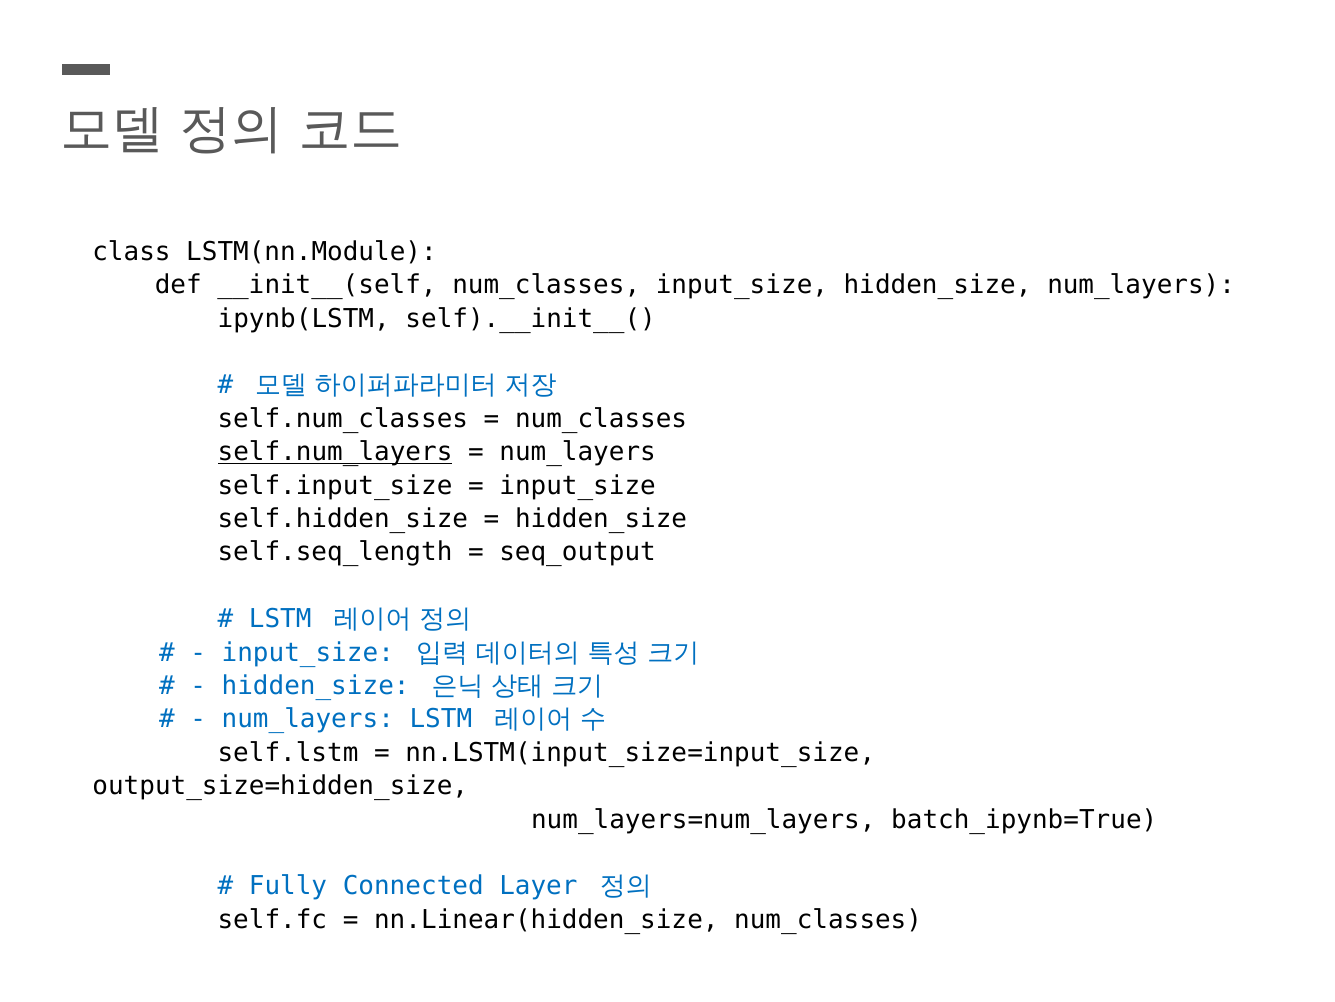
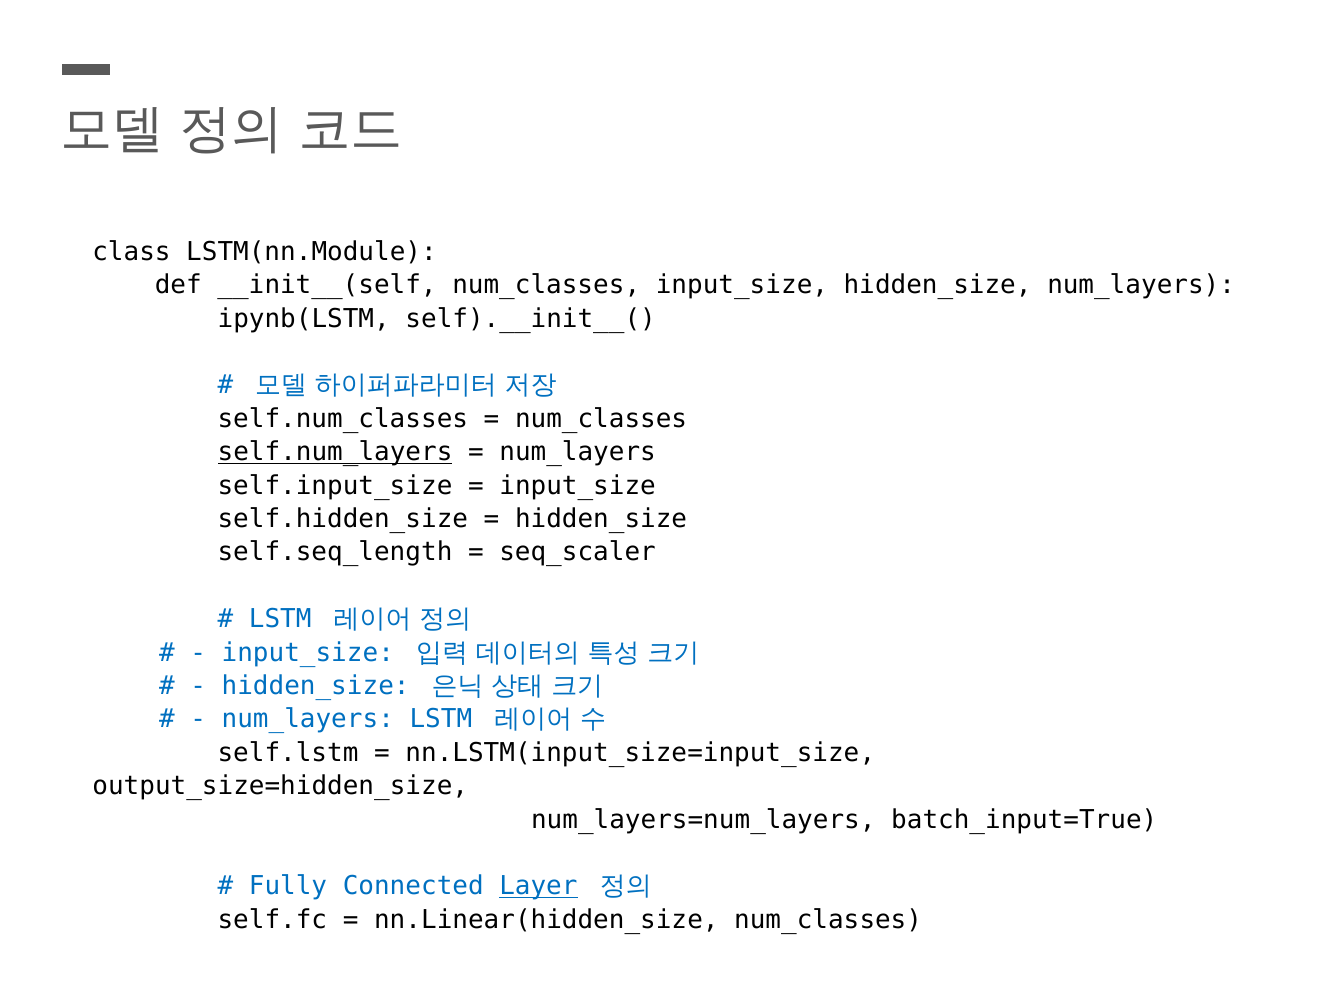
seq_output: seq_output -> seq_scaler
batch_ipynb=True: batch_ipynb=True -> batch_input=True
Layer underline: none -> present
